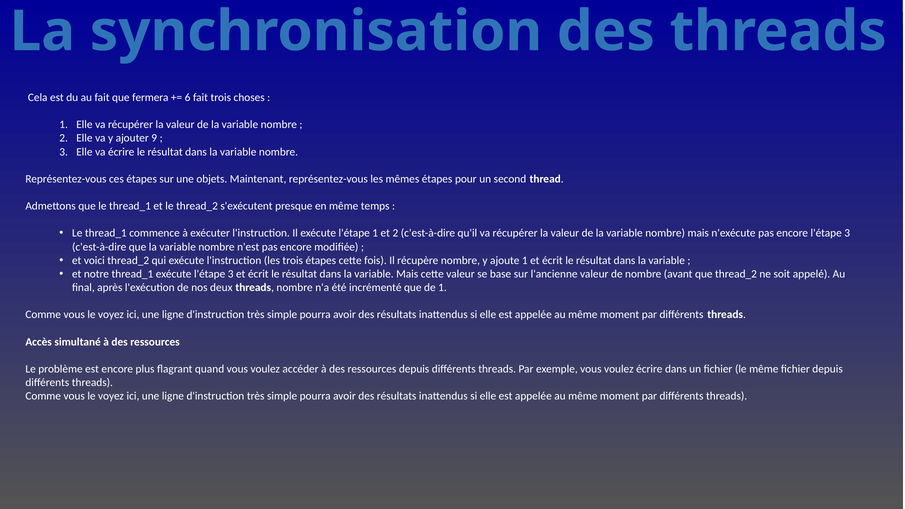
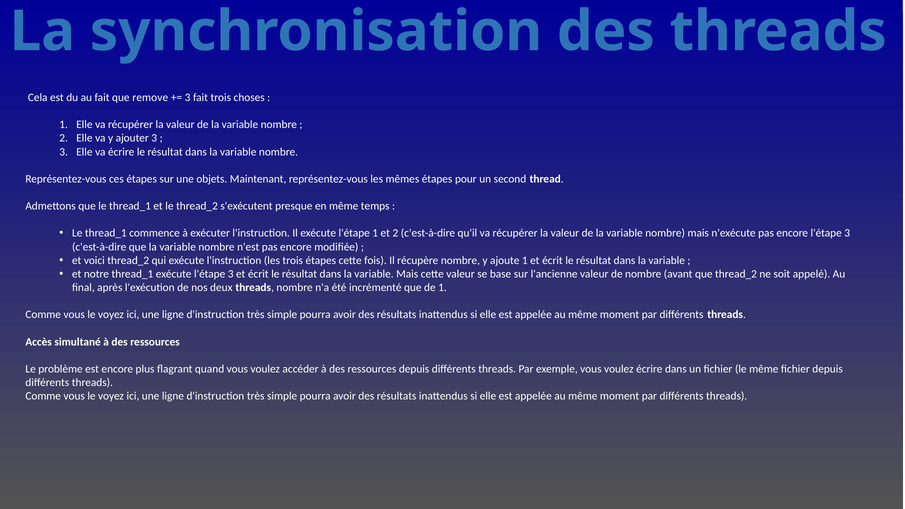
fermera: fermera -> remove
6 at (188, 98): 6 -> 3
ajouter 9: 9 -> 3
